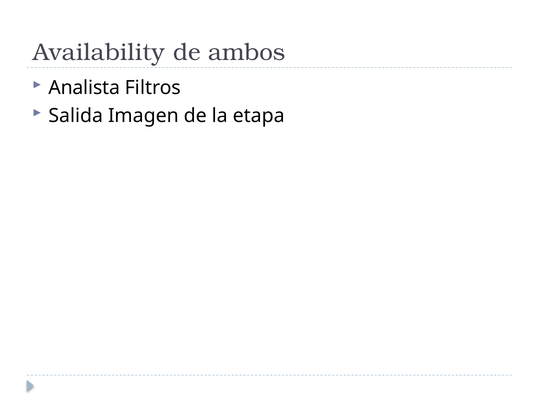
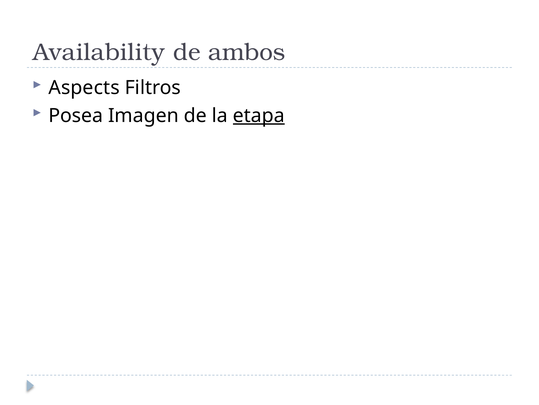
Analista: Analista -> Aspects
Salida: Salida -> Posea
etapa underline: none -> present
